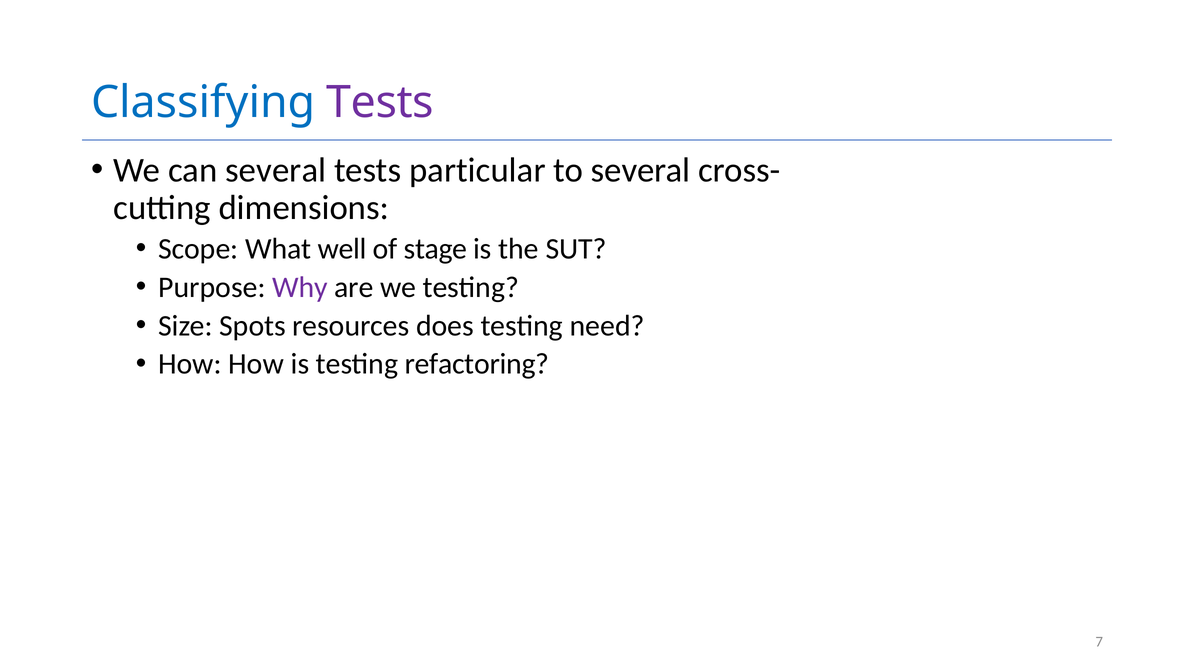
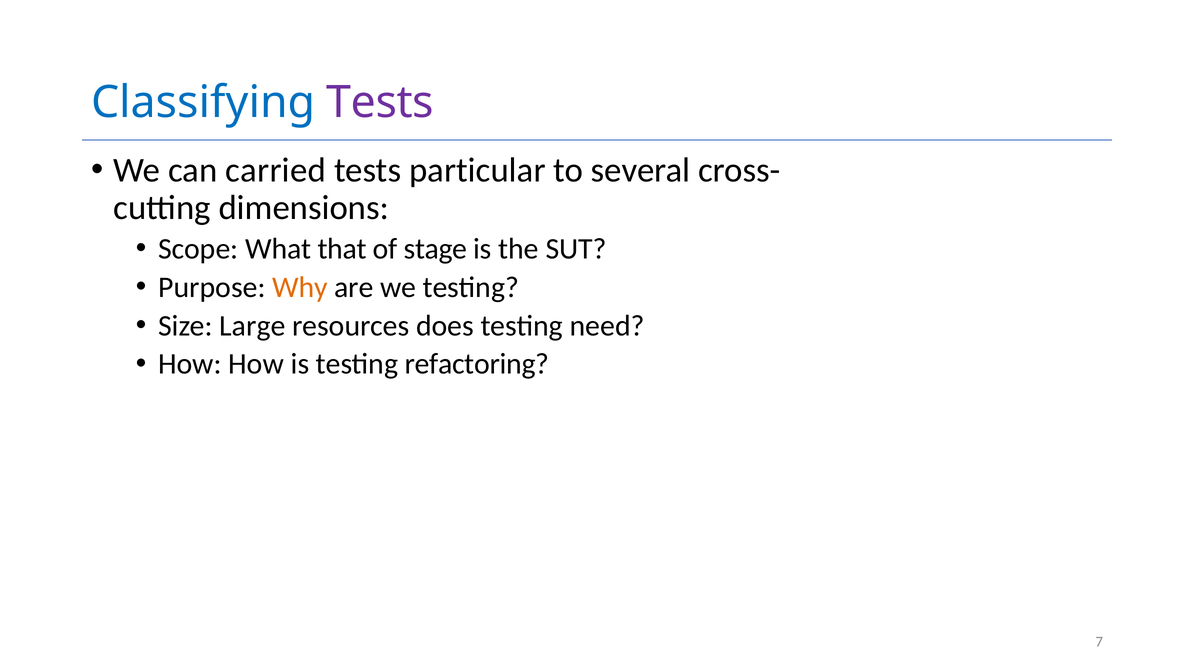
can several: several -> carried
well: well -> that
Why colour: purple -> orange
Spots: Spots -> Large
